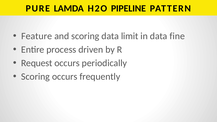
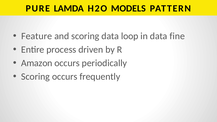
PIPELINE: PIPELINE -> MODELS
limit: limit -> loop
Request: Request -> Amazon
